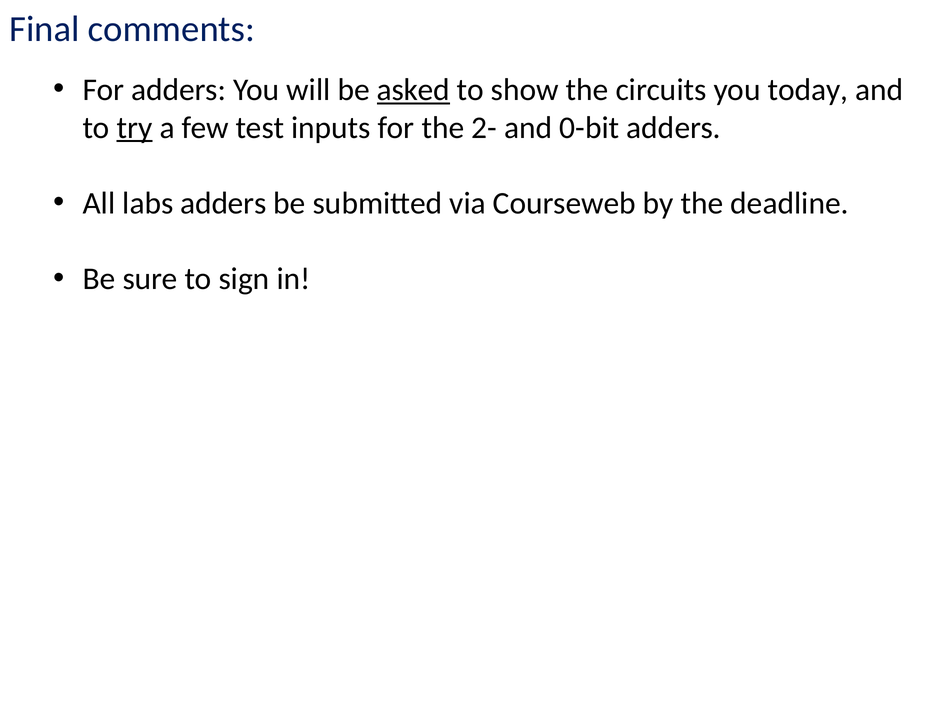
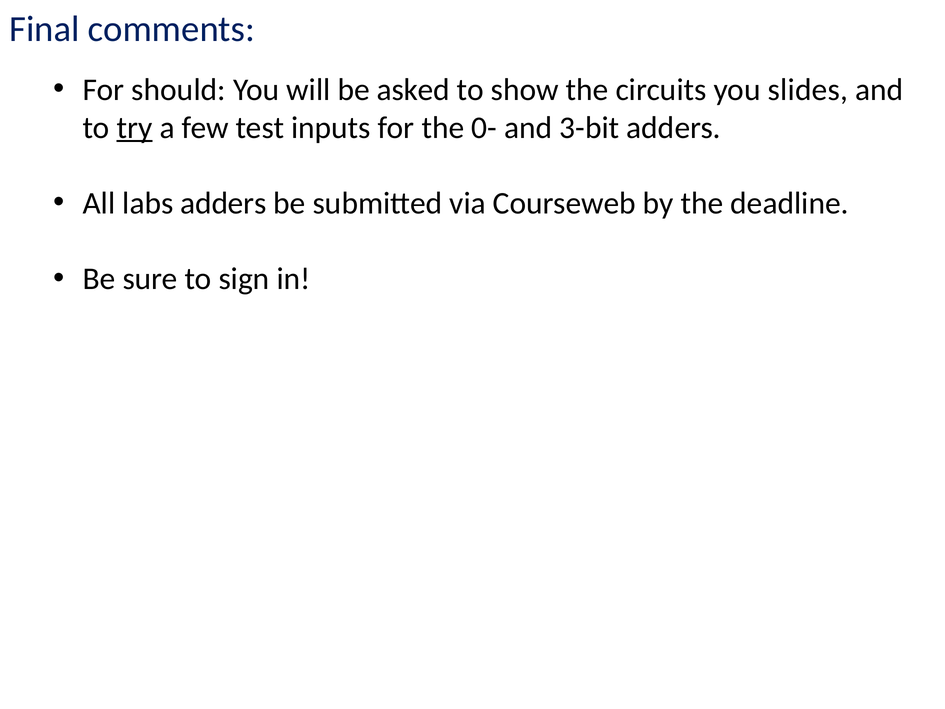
For adders: adders -> should
asked underline: present -> none
today: today -> slides
2-: 2- -> 0-
0-bit: 0-bit -> 3-bit
